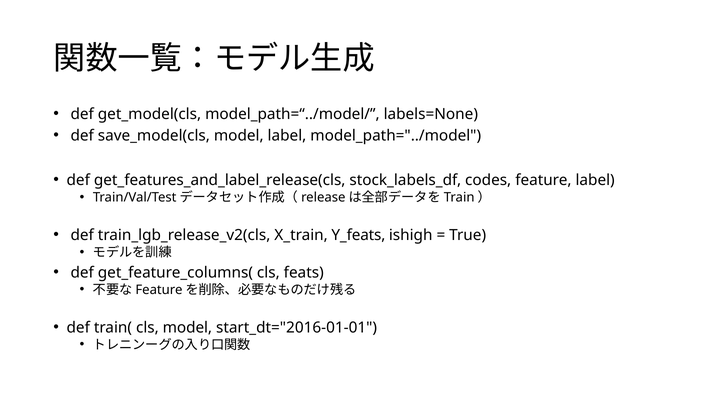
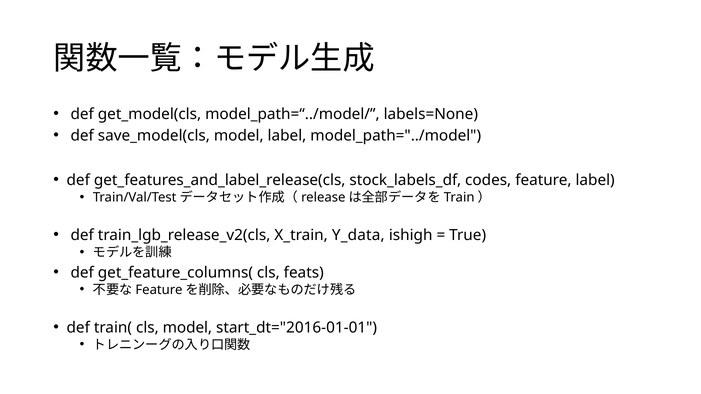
Y_feats: Y_feats -> Y_data
